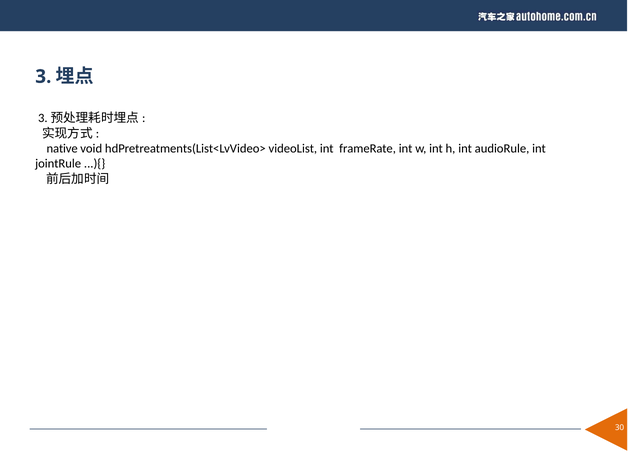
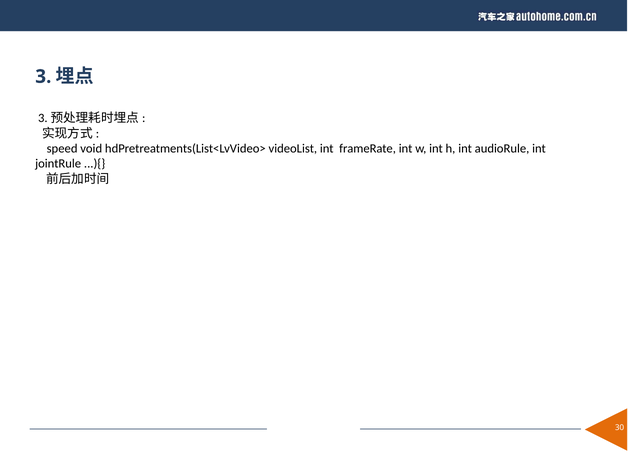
native: native -> speed
